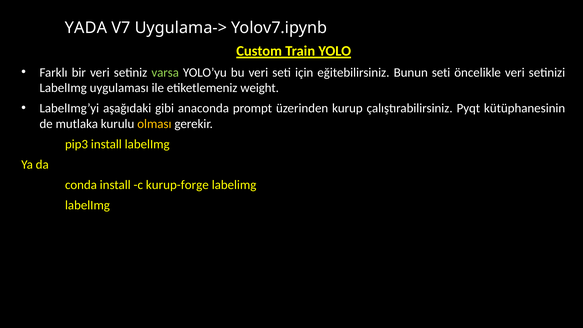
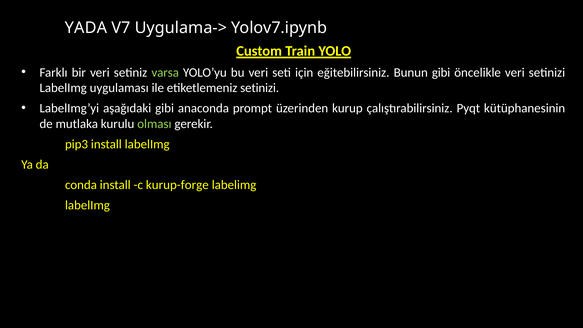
Bunun seti: seti -> gibi
etiketlemeniz weight: weight -> setinizi
olması colour: yellow -> light green
